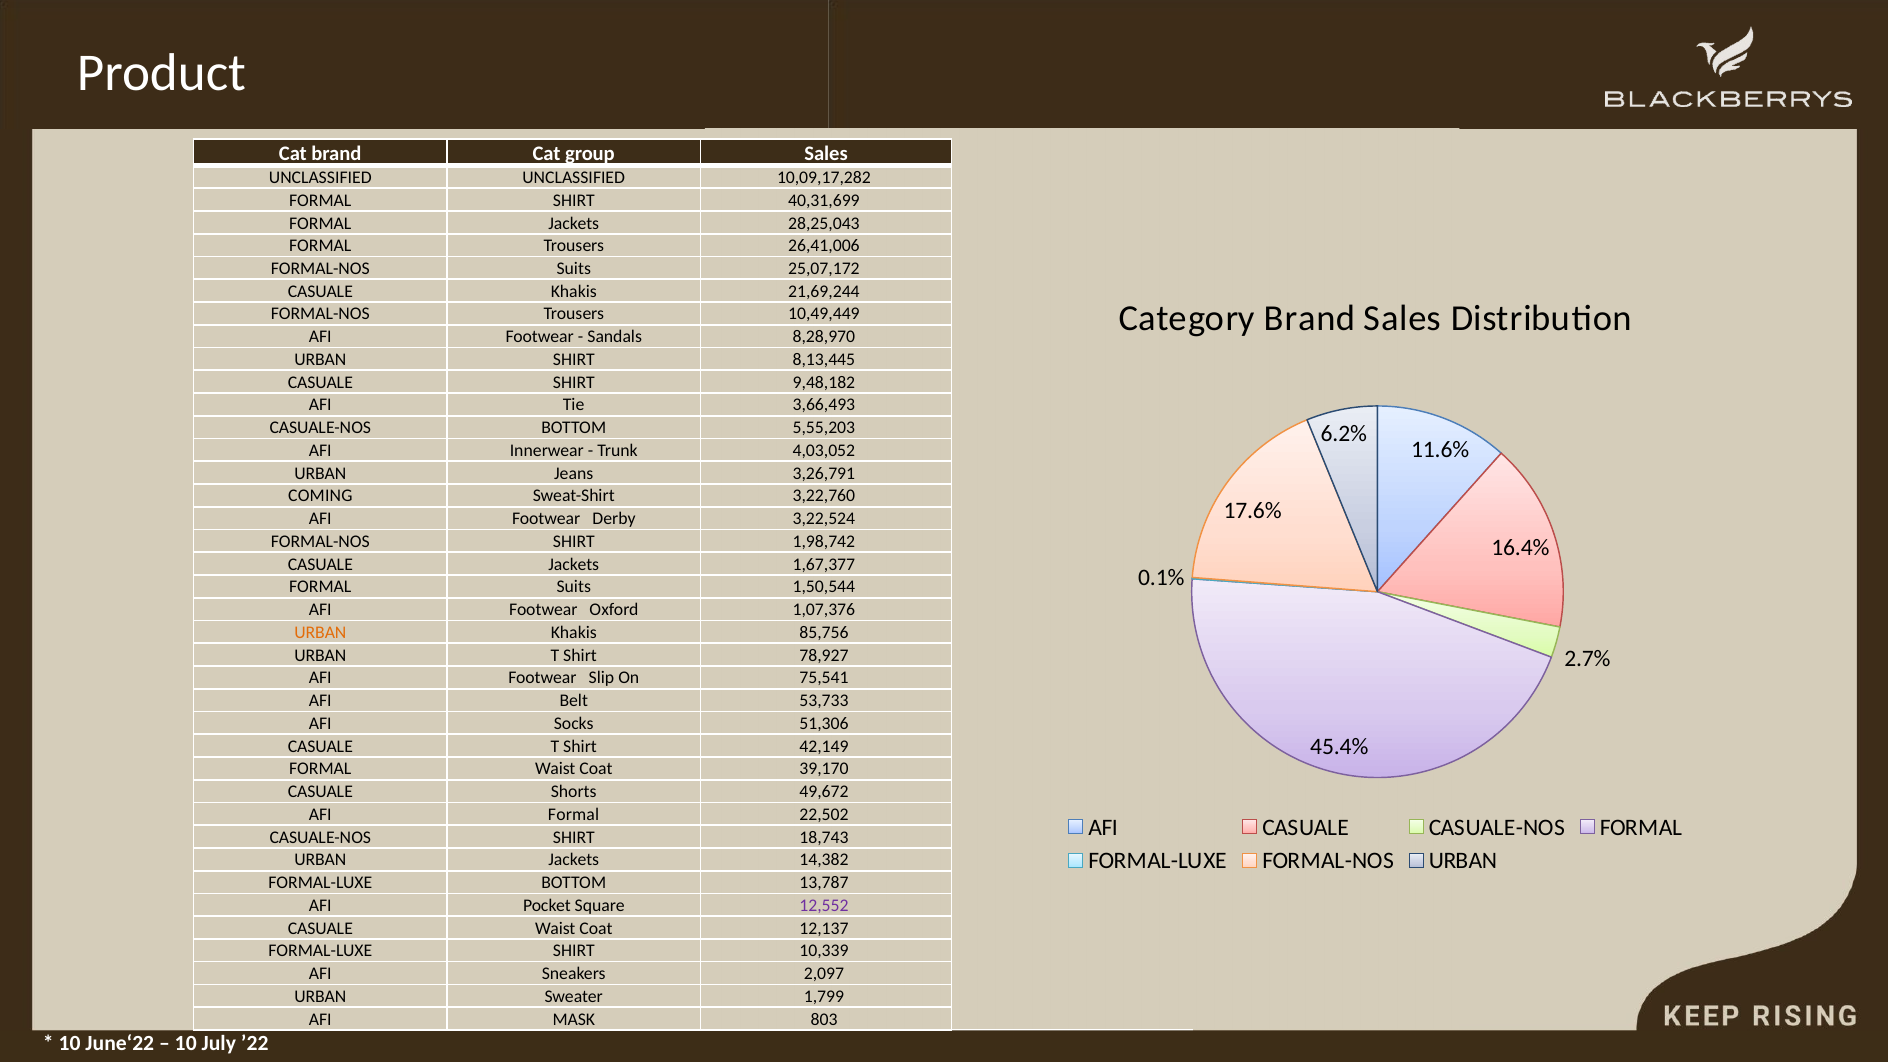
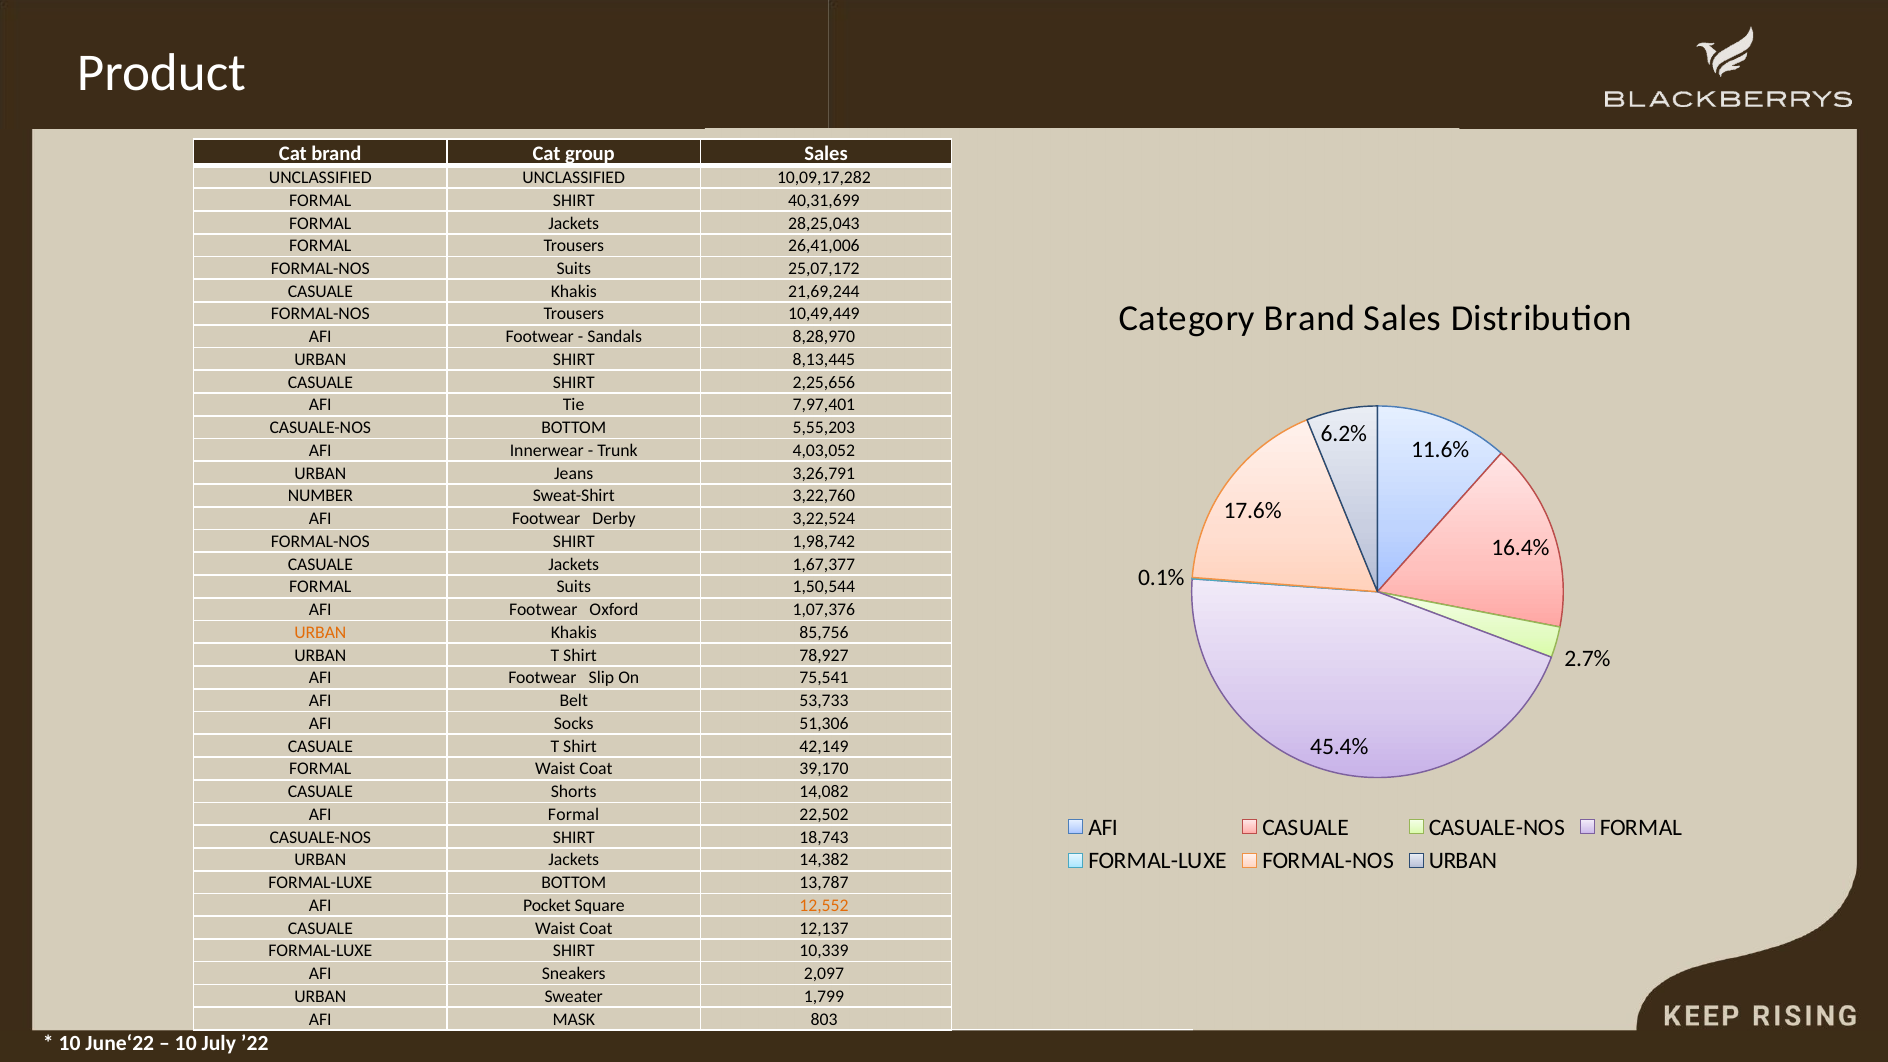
9,48,182: 9,48,182 -> 2,25,656
3,66,493: 3,66,493 -> 7,97,401
COMING: COMING -> NUMBER
49,672: 49,672 -> 14,082
12,552 colour: purple -> orange
